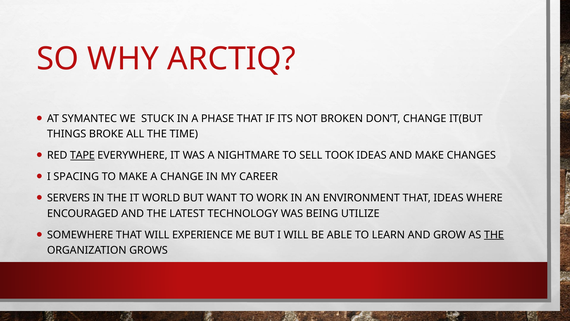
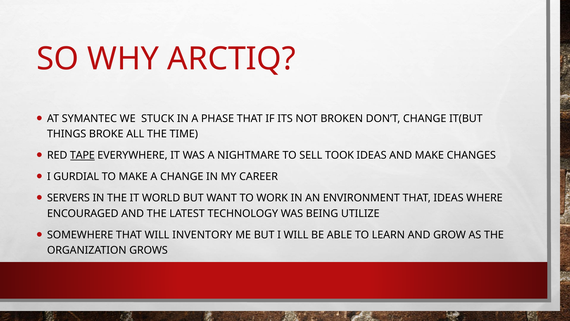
SPACING: SPACING -> GURDIAL
EXPERIENCE: EXPERIENCE -> INVENTORY
THE at (494, 235) underline: present -> none
